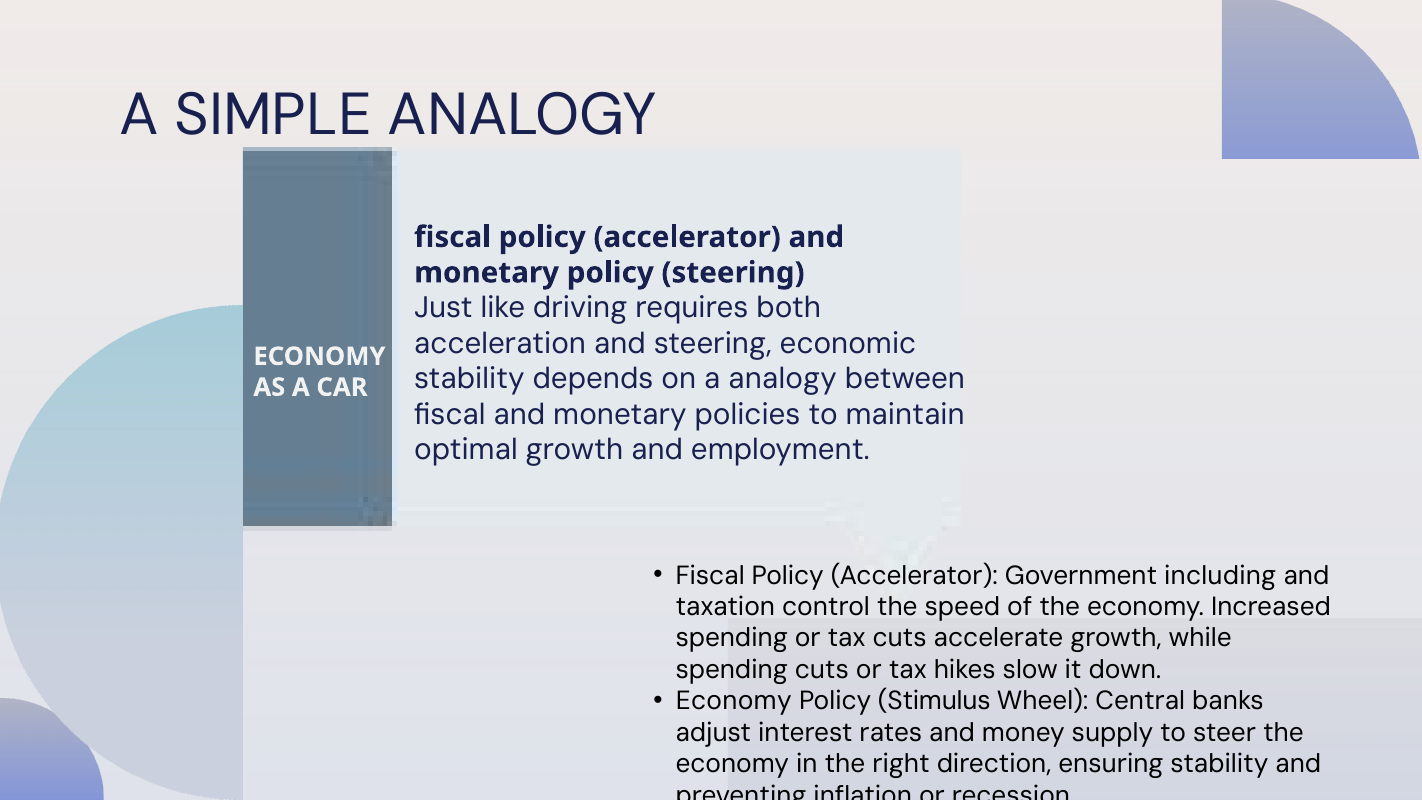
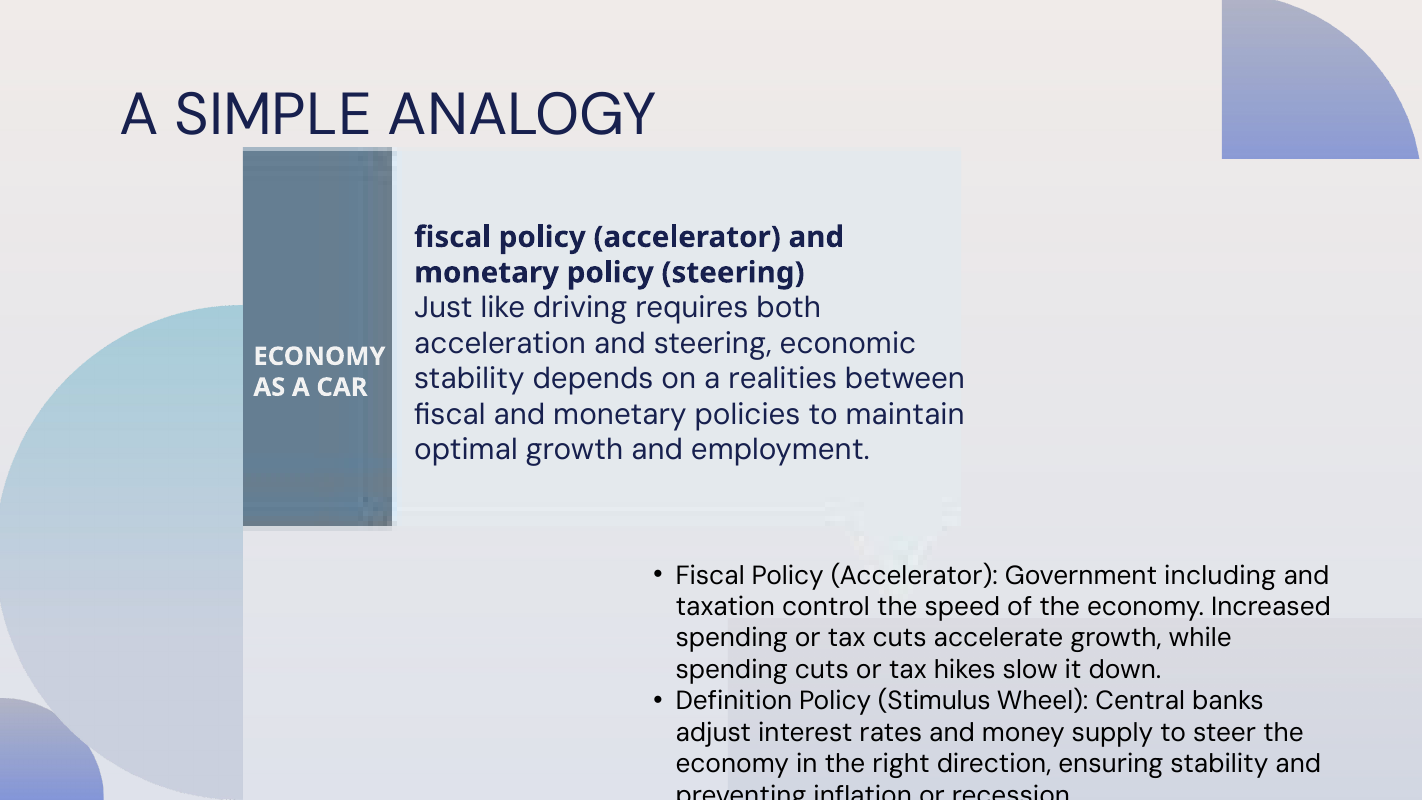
a analogy: analogy -> realities
Economy at (734, 701): Economy -> Definition
